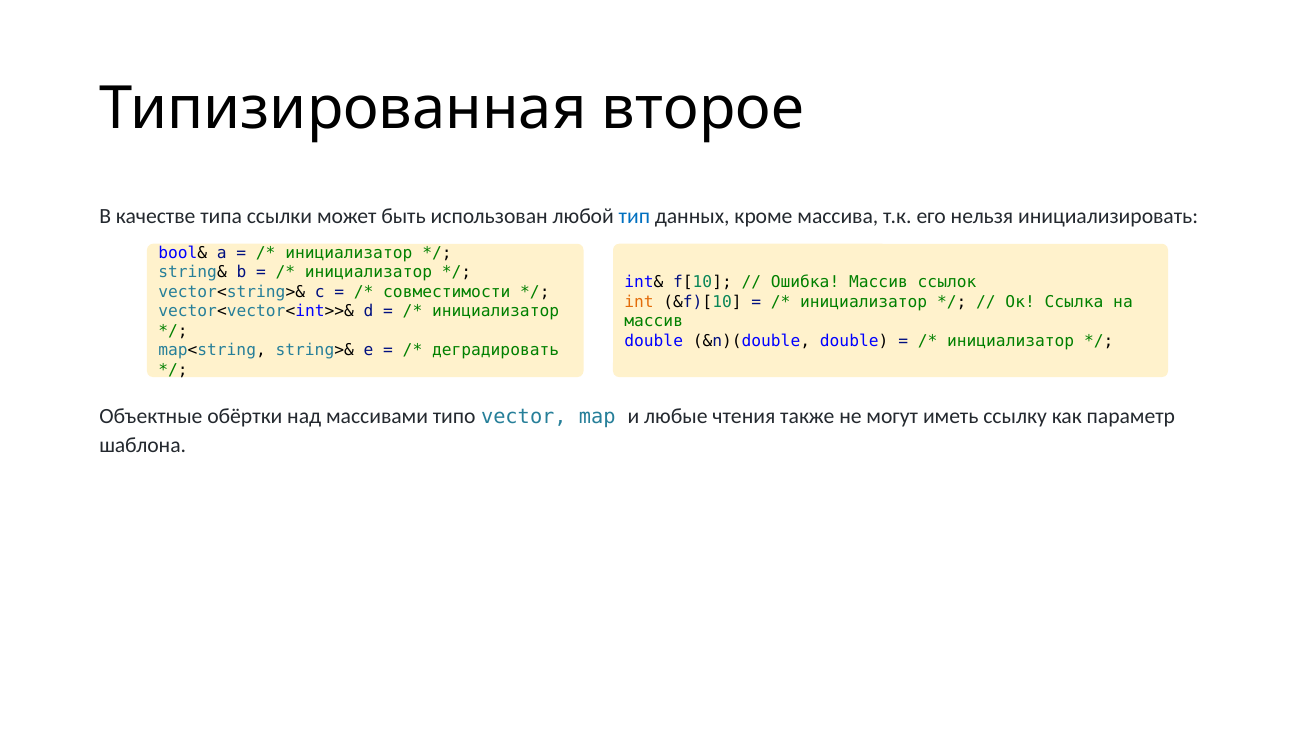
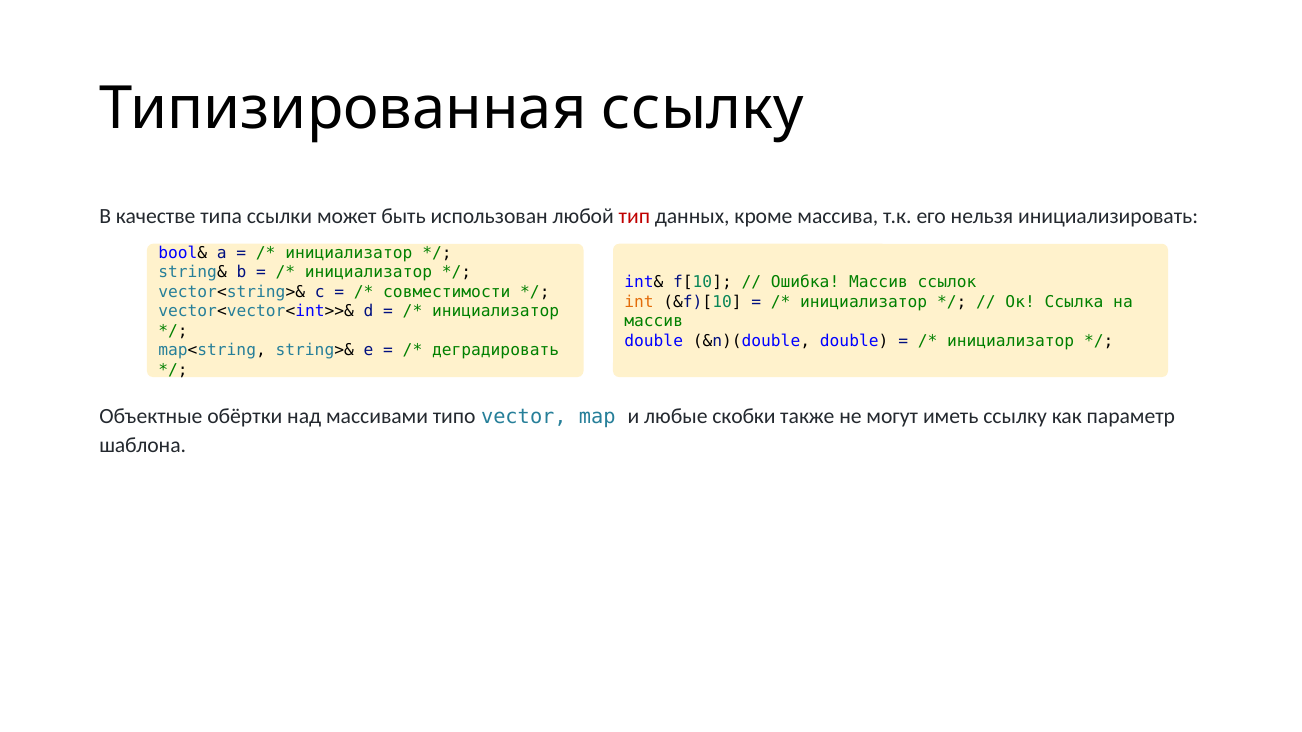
Типизированная второе: второе -> ссылку
тип colour: blue -> red
чтения: чтения -> скобки
